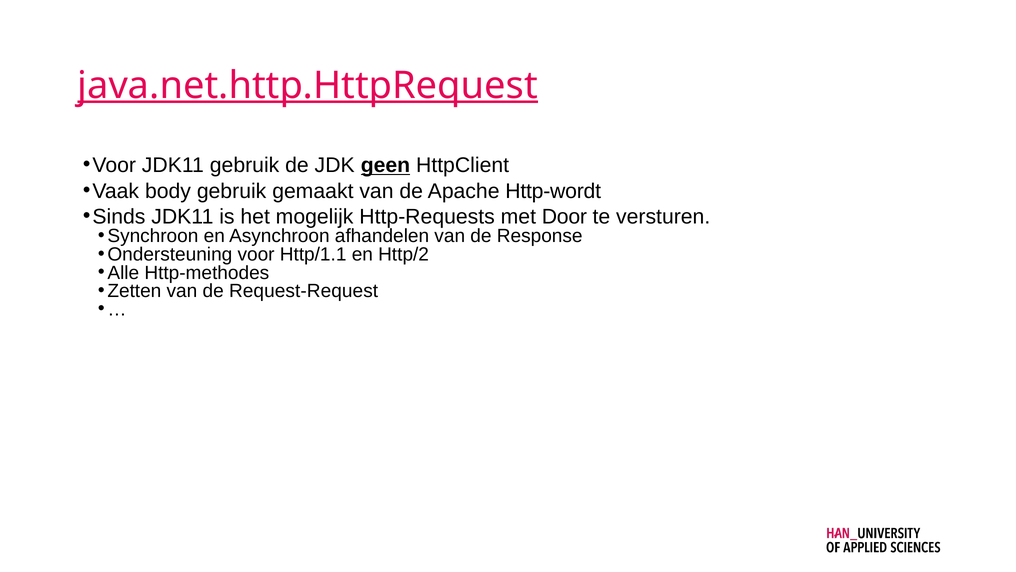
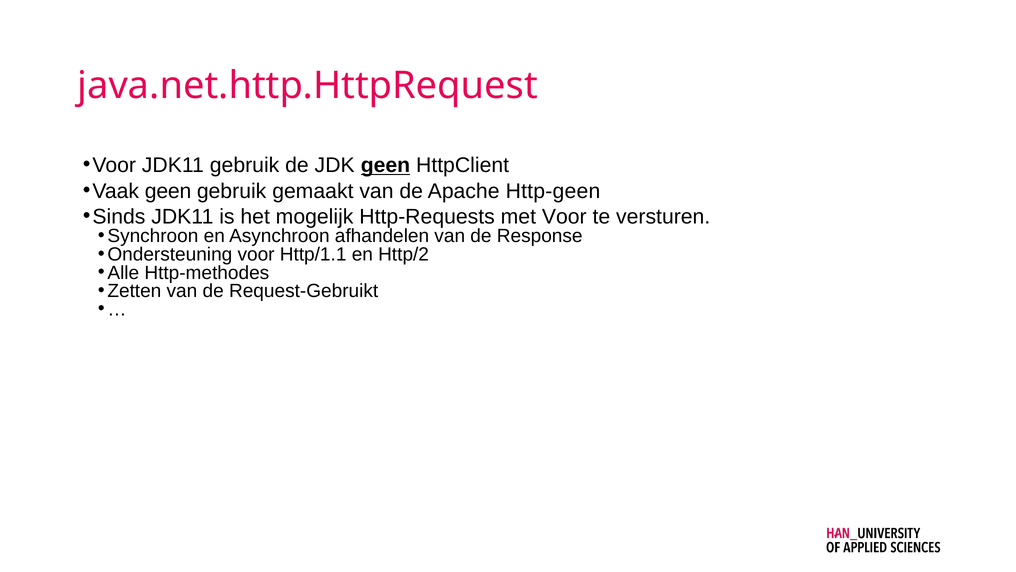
java.net.http.HttpRequest underline: present -> none
Vaak body: body -> geen
Http-wordt: Http-wordt -> Http-geen
met Door: Door -> Voor
Request-Request: Request-Request -> Request-Gebruikt
